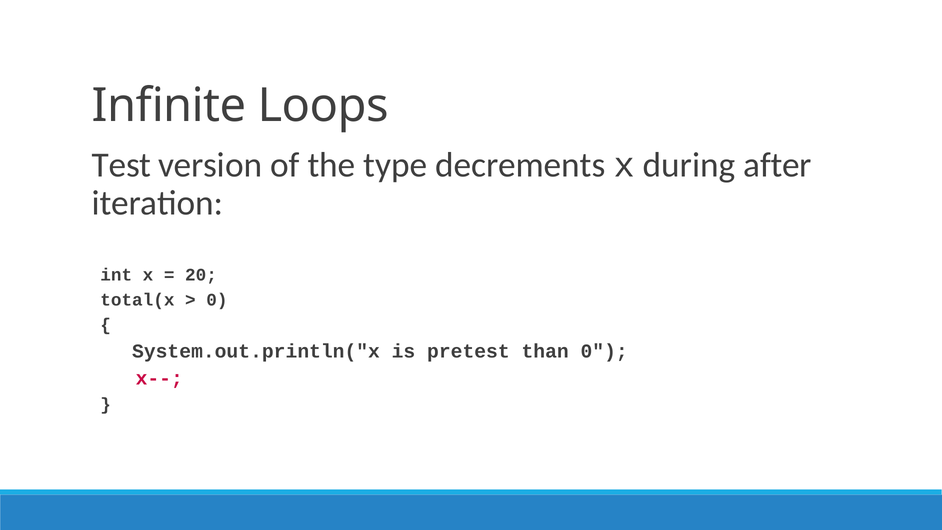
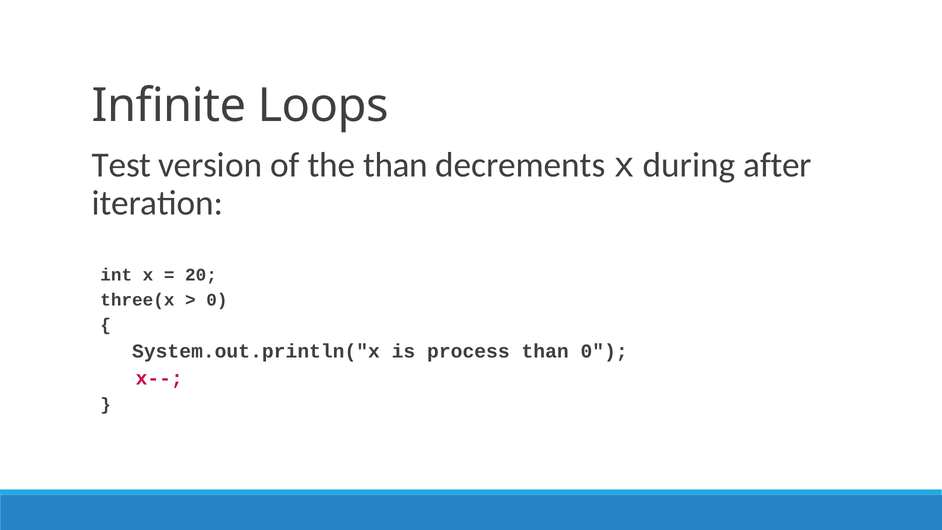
the type: type -> than
total(x: total(x -> three(x
pretest: pretest -> process
